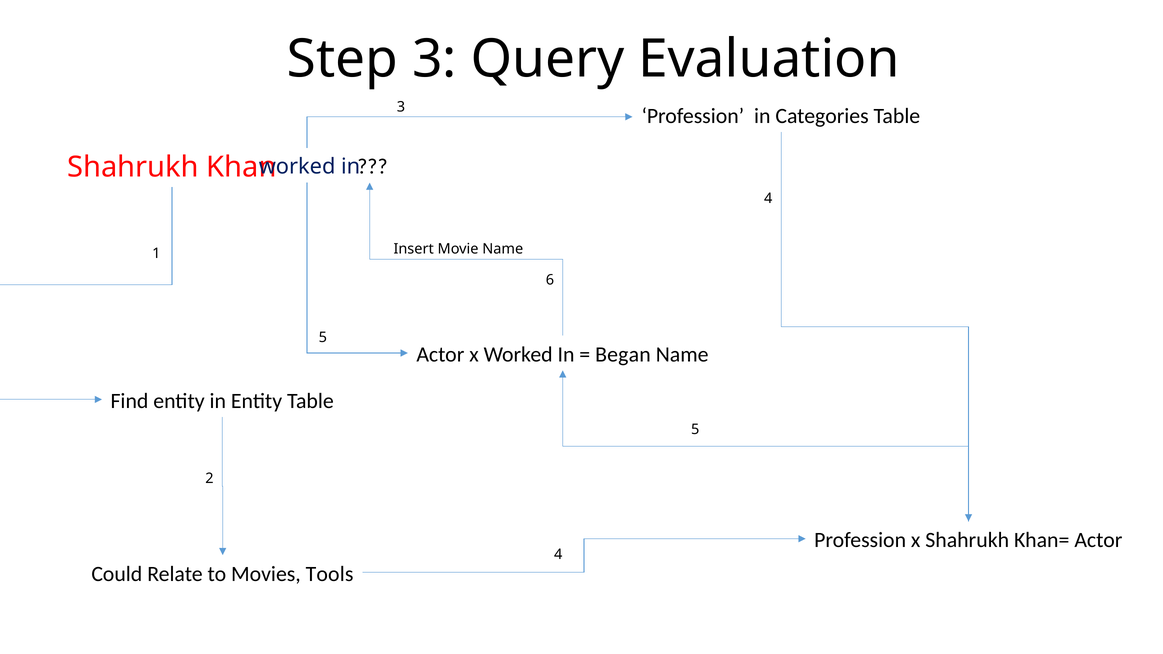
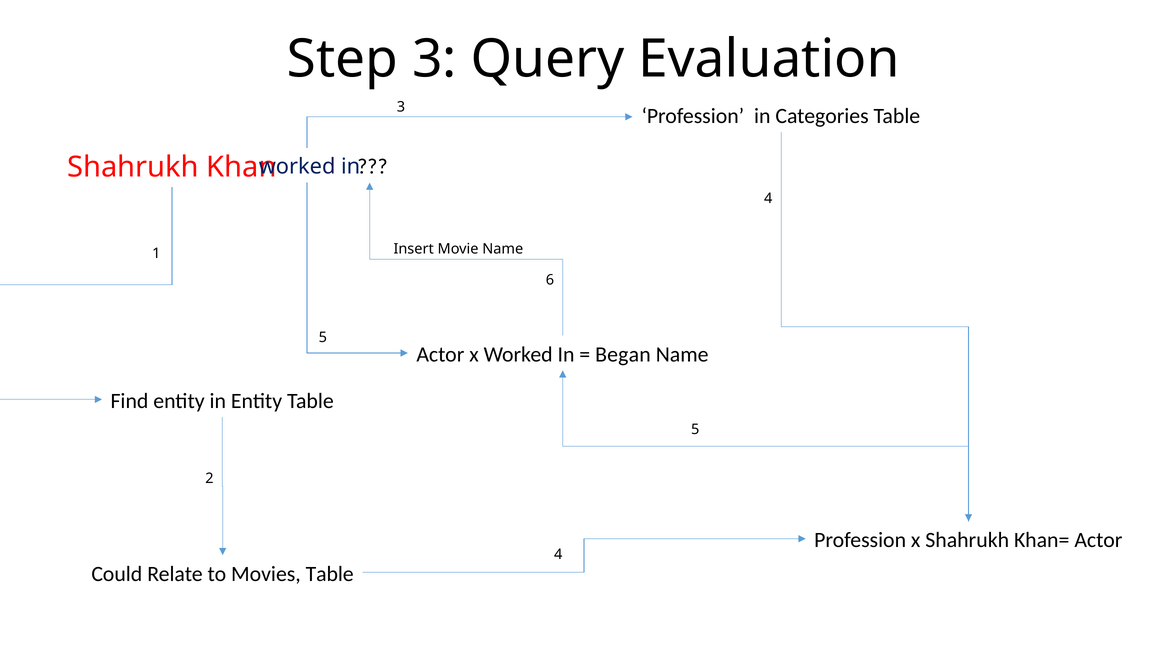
Movies Tools: Tools -> Table
